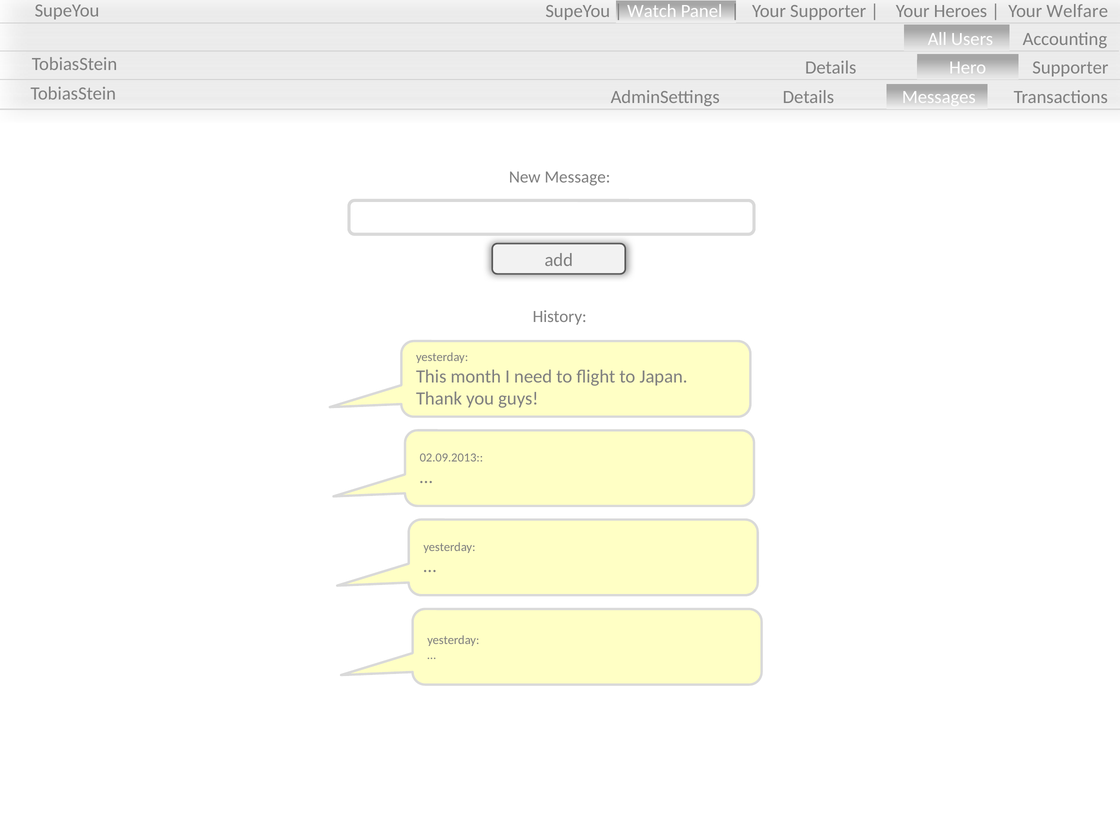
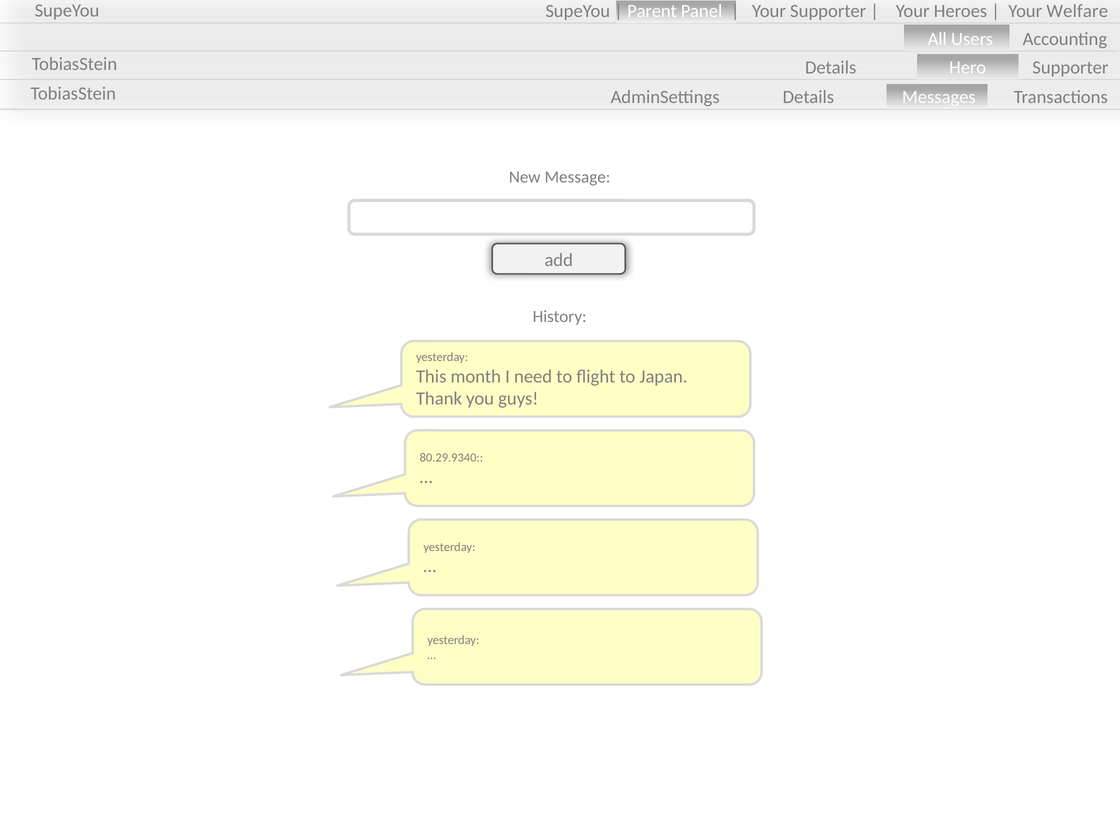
Watch: Watch -> Parent
02.09.2013: 02.09.2013 -> 80.29.9340
